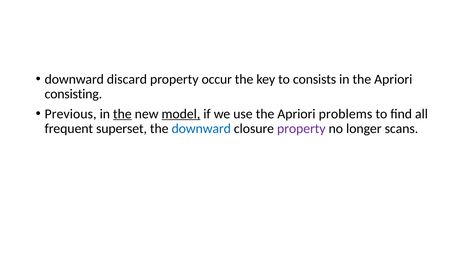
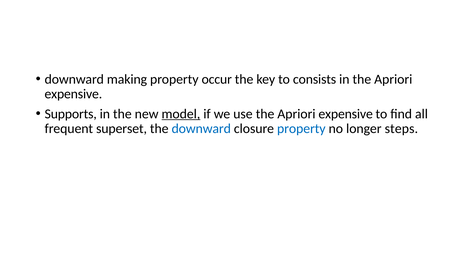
discard: discard -> making
consisting at (73, 94): consisting -> expensive
Previous: Previous -> Supports
the at (122, 114) underline: present -> none
use the Apriori problems: problems -> expensive
property at (301, 129) colour: purple -> blue
scans: scans -> steps
